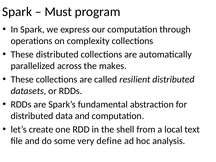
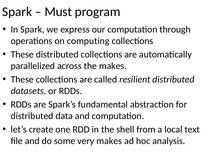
complexity: complexity -> computing
very define: define -> makes
